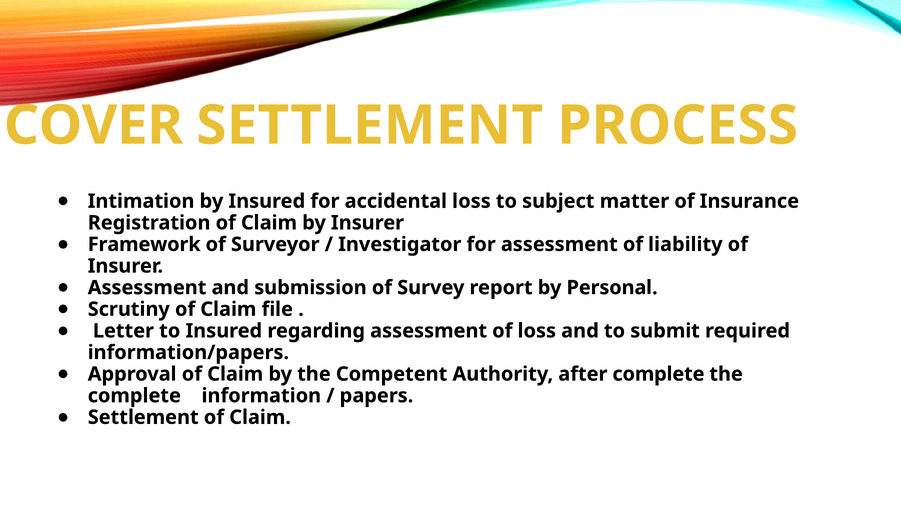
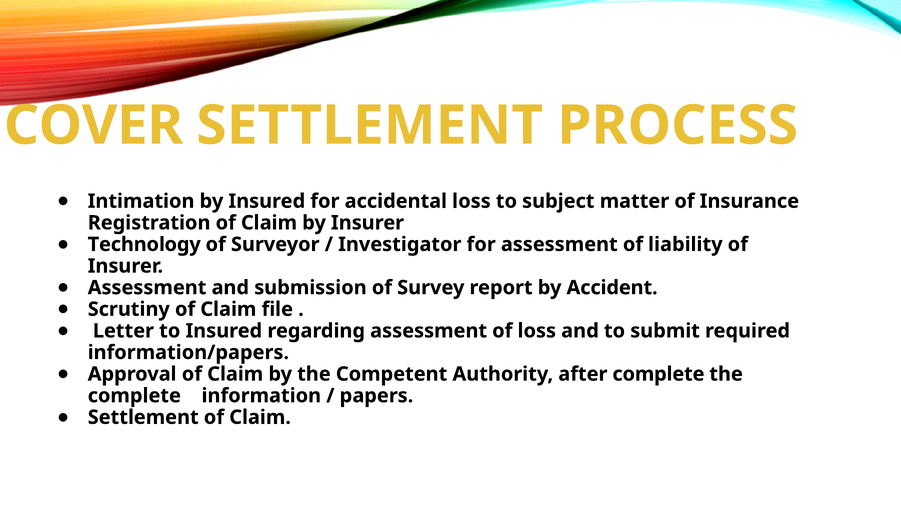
Framework: Framework -> Technology
Personal: Personal -> Accident
